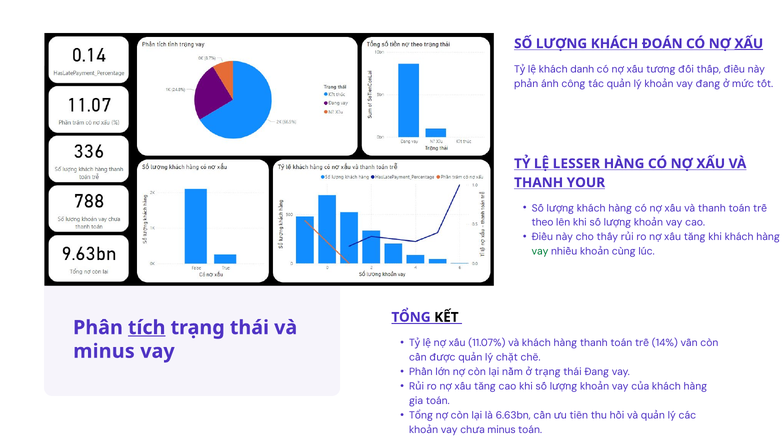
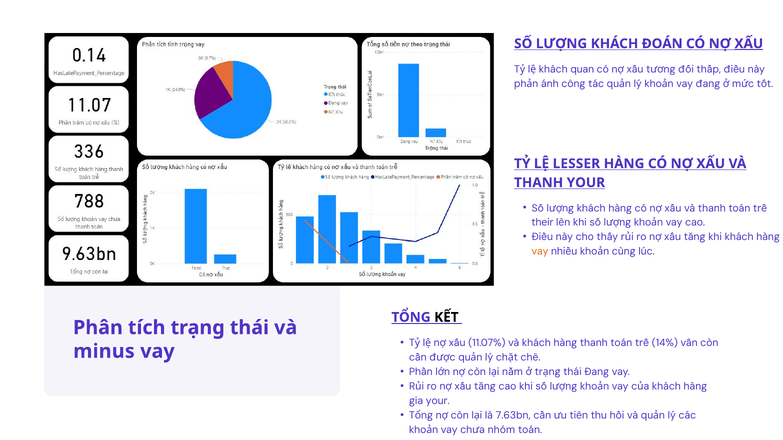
danh: danh -> quan
theo: theo -> their
vay at (540, 252) colour: green -> orange
tích underline: present -> none
gia toán: toán -> your
6.63bn: 6.63bn -> 7.63bn
minus at (502, 430): minus -> nhóm
